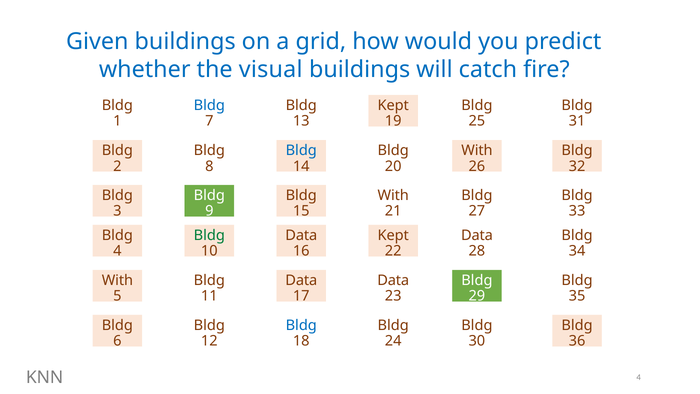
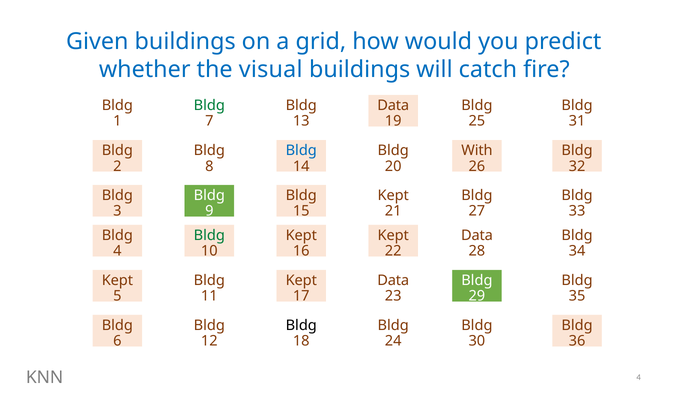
Bldg at (209, 105) colour: blue -> green
Kept at (393, 105): Kept -> Data
With at (393, 195): With -> Kept
Data at (301, 235): Data -> Kept
With at (117, 280): With -> Kept
Data at (301, 280): Data -> Kept
Bldg at (301, 325) colour: blue -> black
